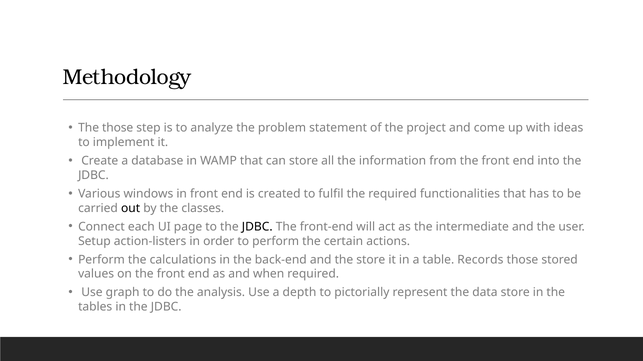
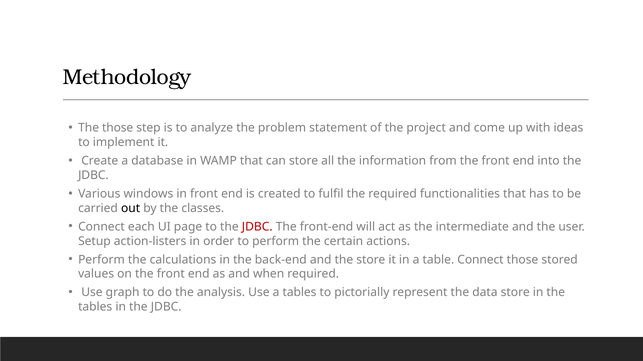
JDBC at (257, 227) colour: black -> red
table Records: Records -> Connect
a depth: depth -> tables
